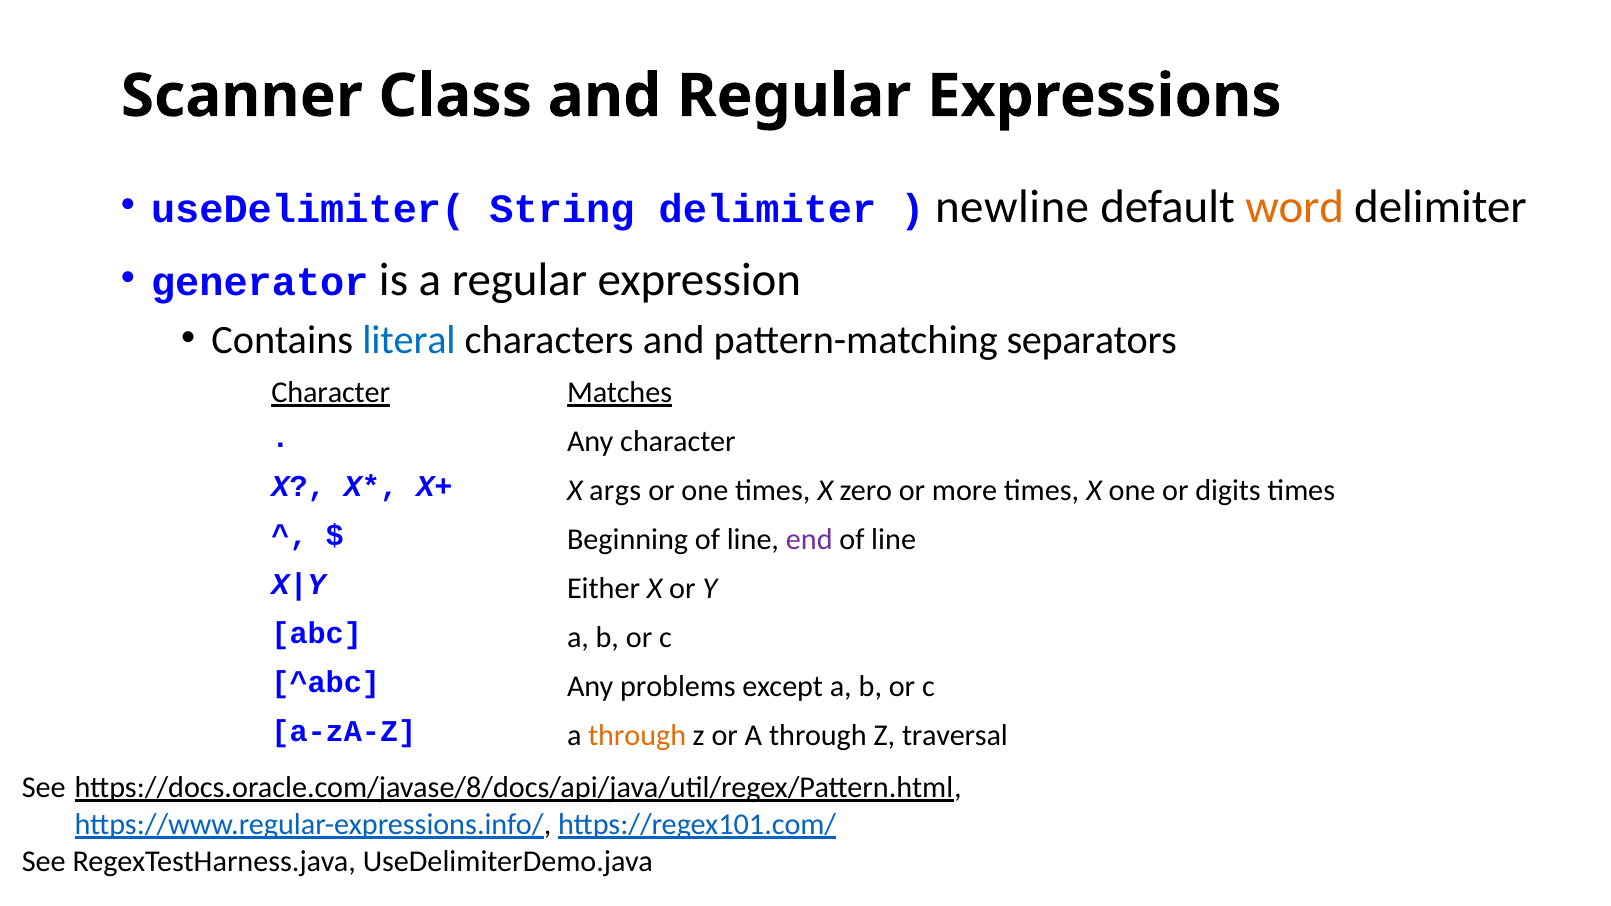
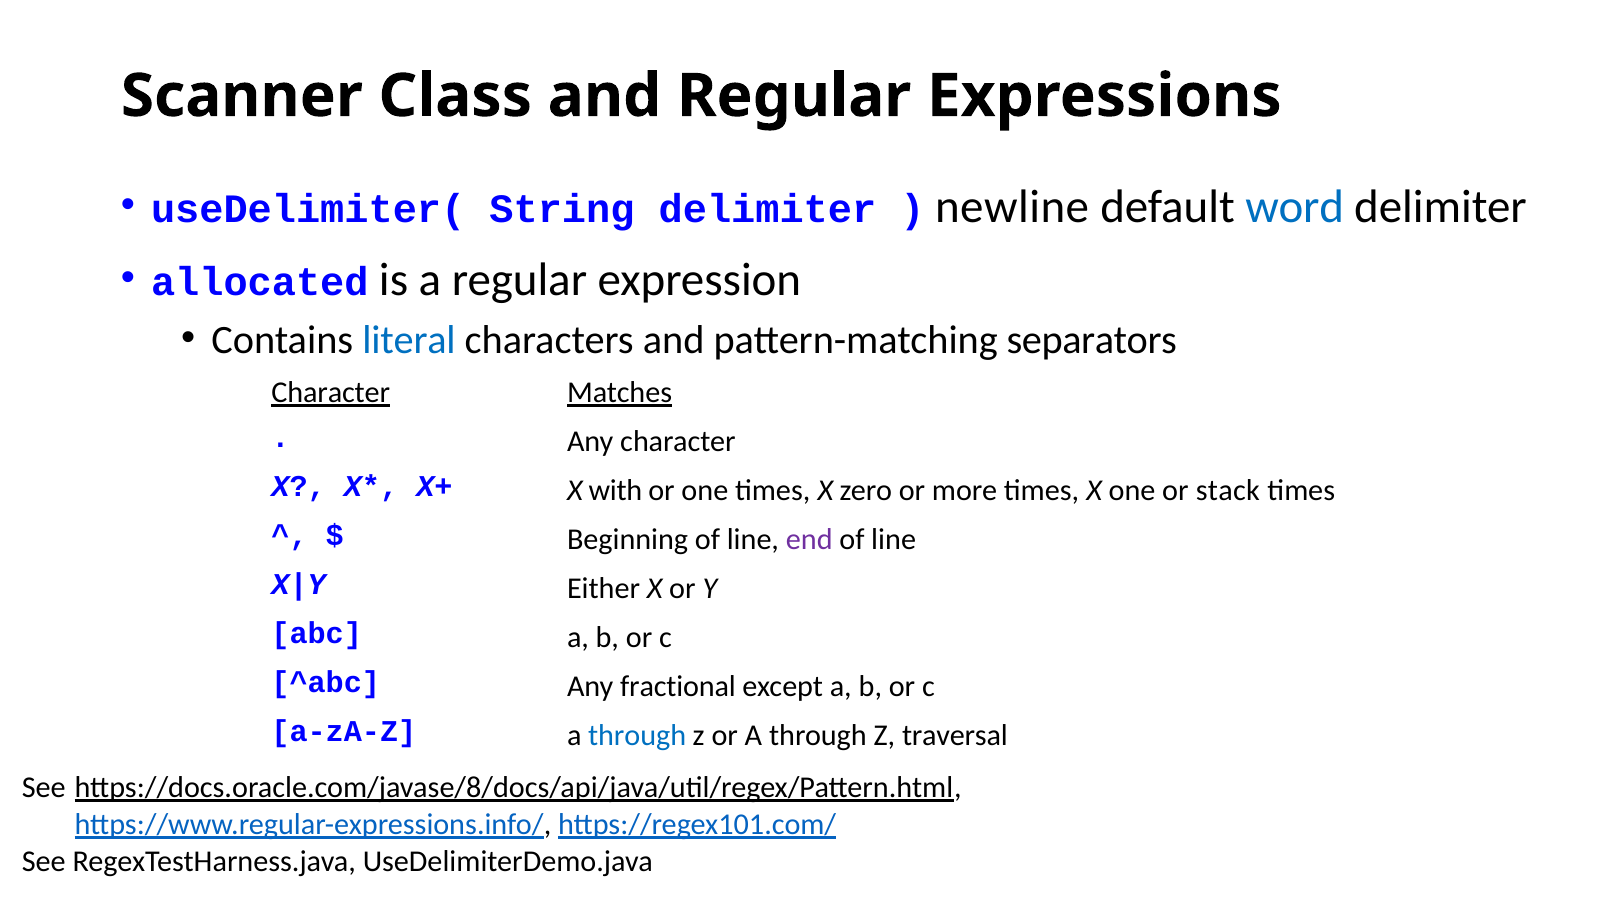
word colour: orange -> blue
generator: generator -> allocated
args: args -> with
digits: digits -> stack
problems: problems -> fractional
through at (637, 736) colour: orange -> blue
